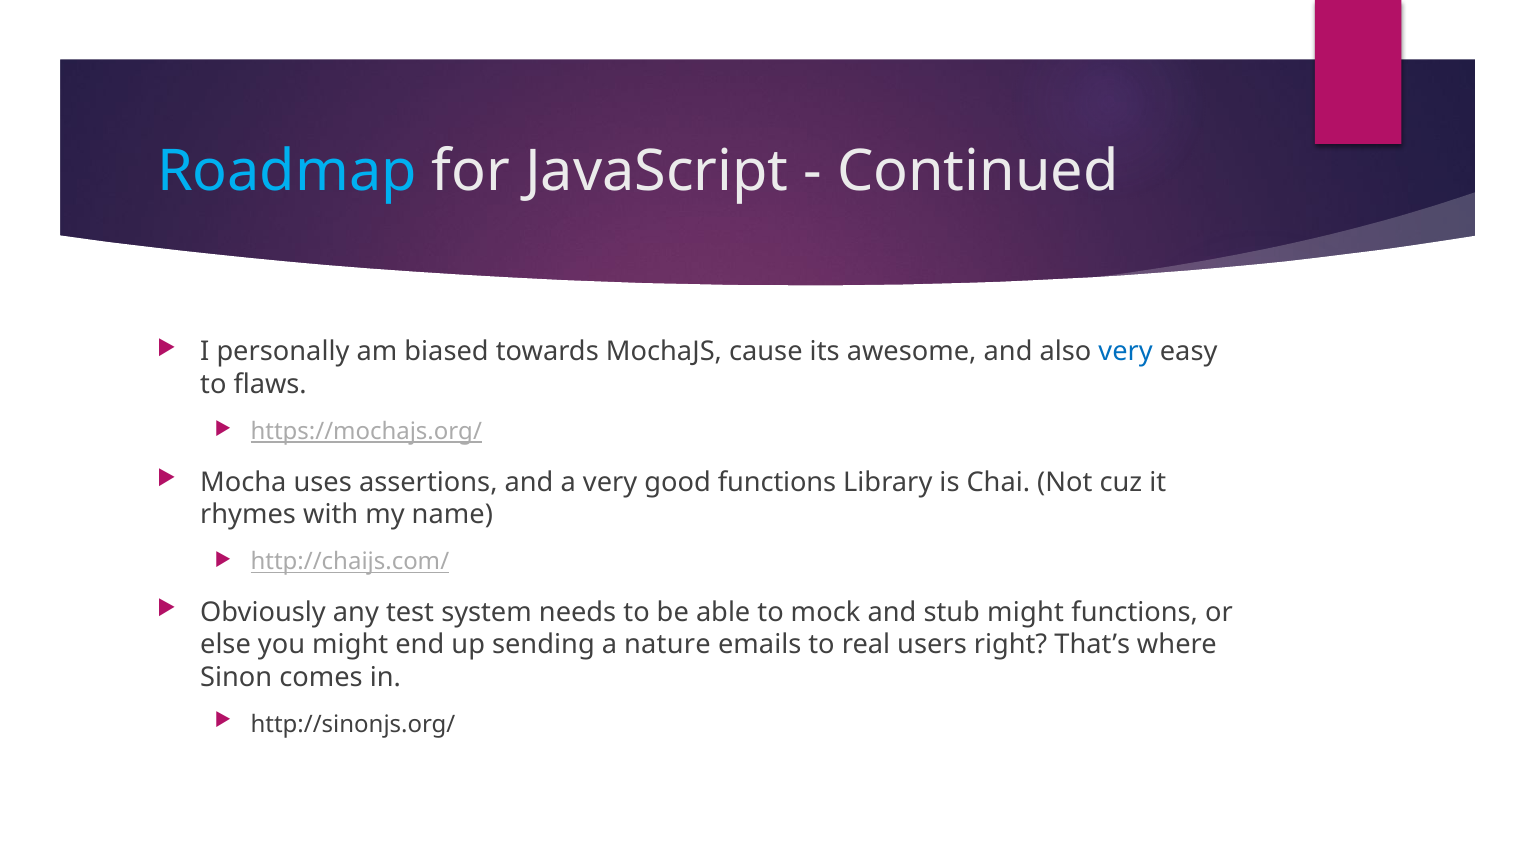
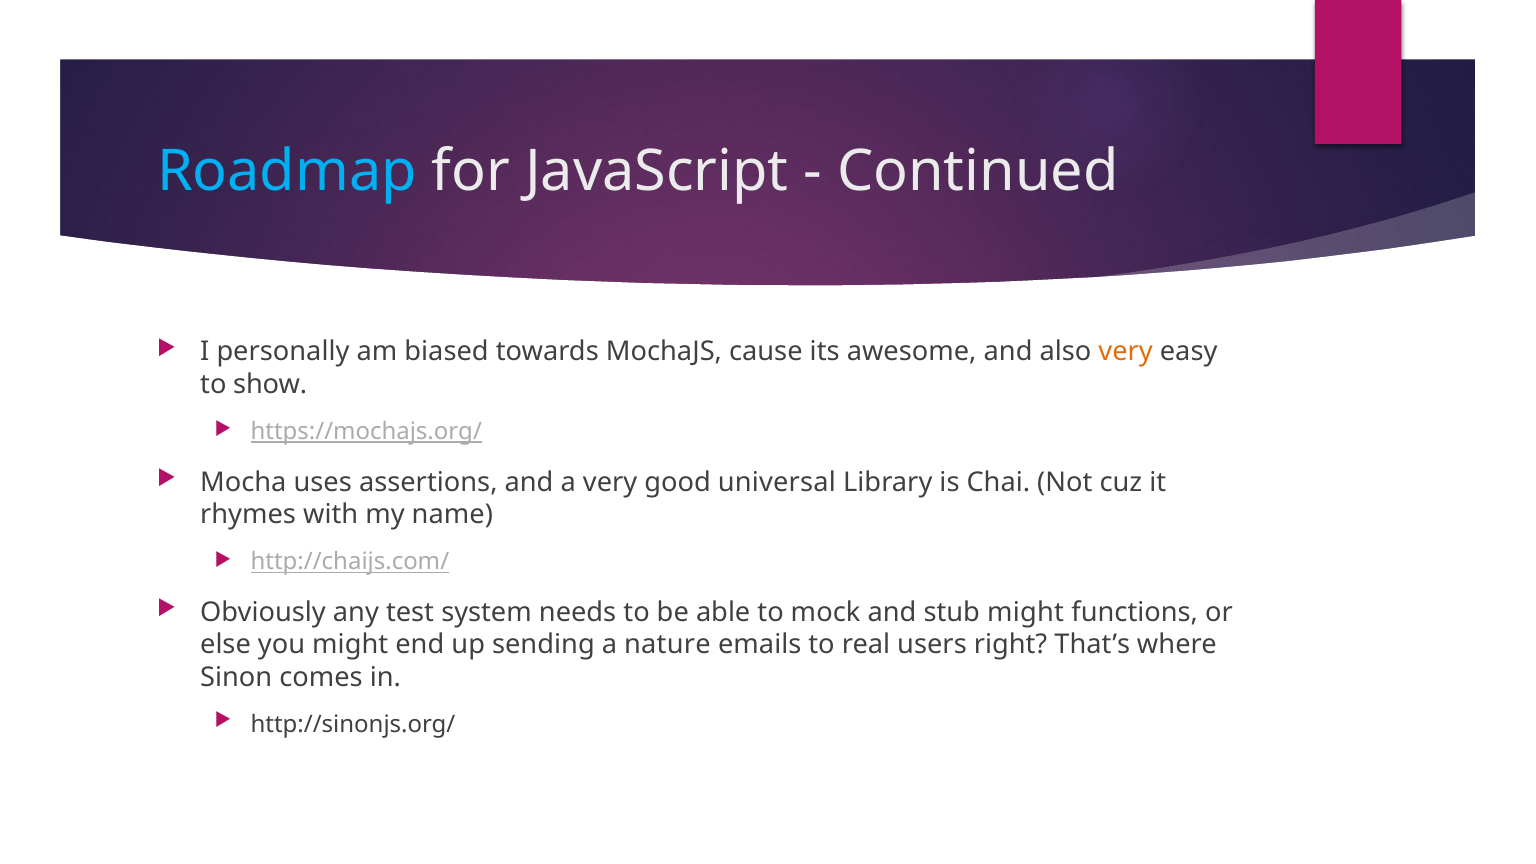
very at (1126, 352) colour: blue -> orange
flaws: flaws -> show
good functions: functions -> universal
